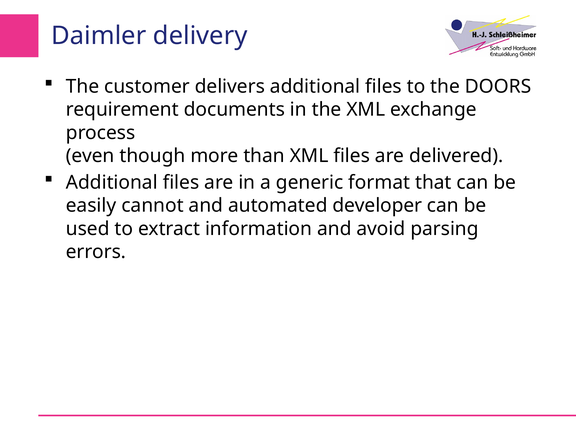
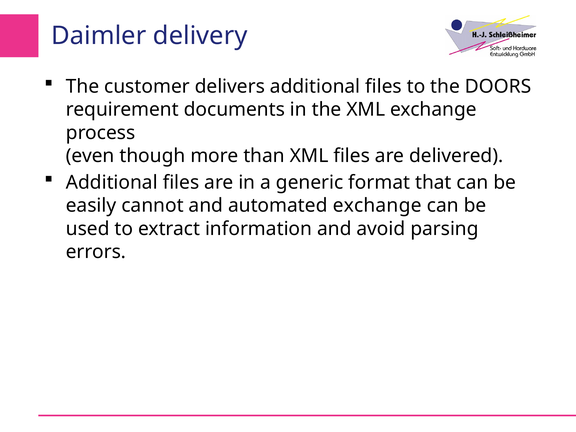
automated developer: developer -> exchange
